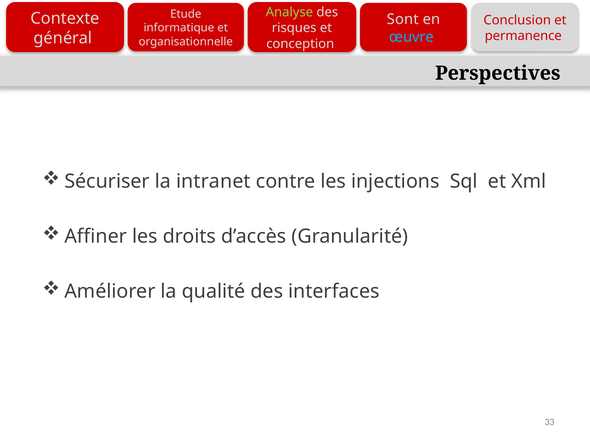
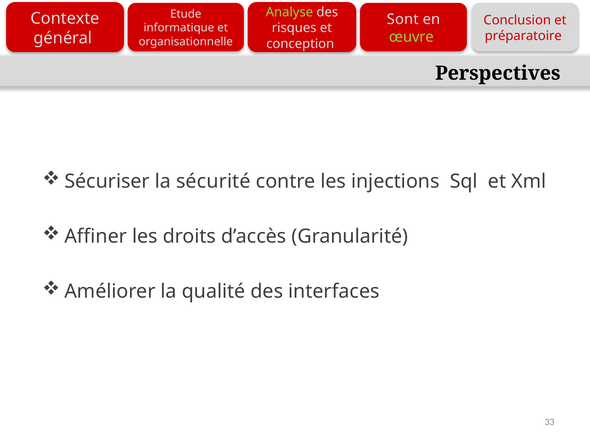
permanence: permanence -> préparatoire
œuvre colour: light blue -> light green
intranet: intranet -> sécurité
